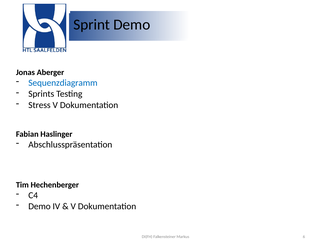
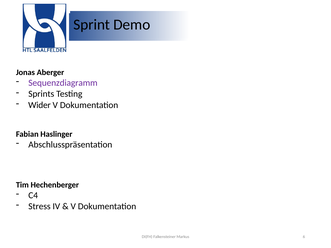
Sequenzdiagramm colour: blue -> purple
Stress: Stress -> Wider
Demo at (39, 207): Demo -> Stress
